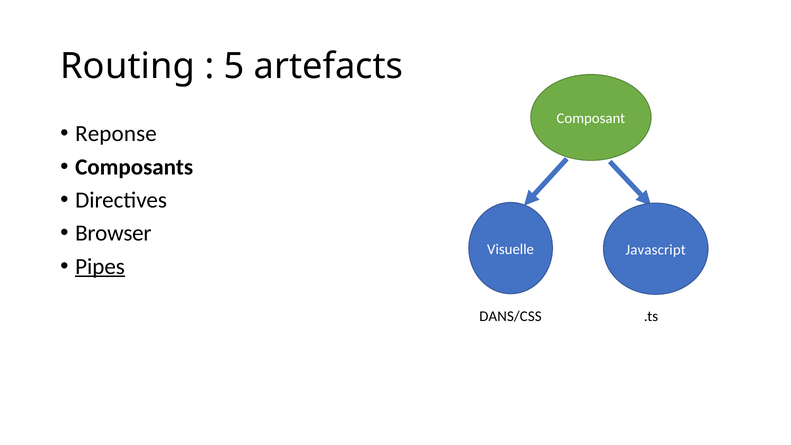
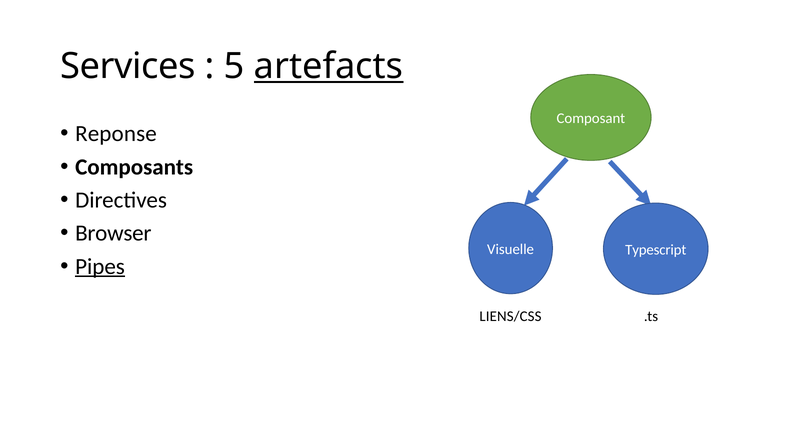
Routing: Routing -> Services
artefacts underline: none -> present
Javascript: Javascript -> Typescript
DANS/CSS: DANS/CSS -> LIENS/CSS
